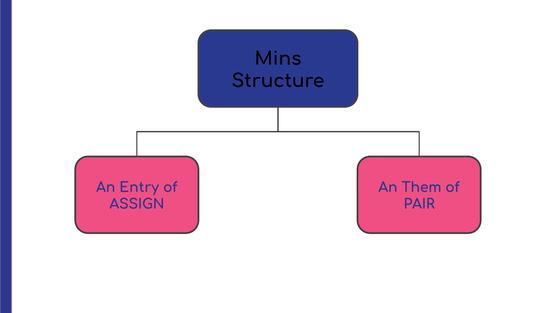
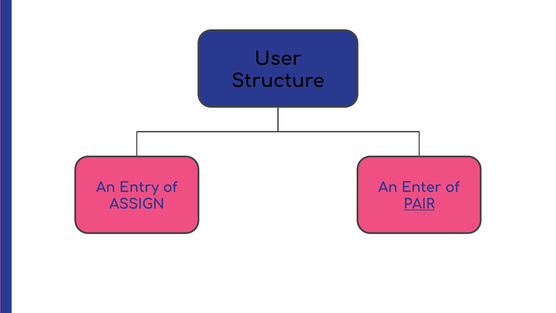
Mins: Mins -> User
Them: Them -> Enter
PAIR underline: none -> present
